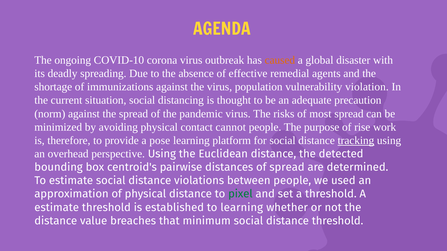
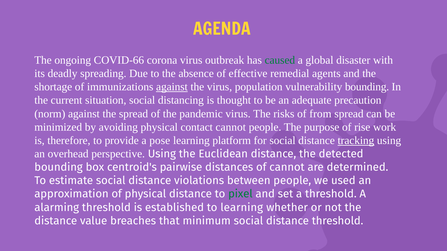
COVID-10: COVID-10 -> COVID-66
caused colour: orange -> green
against at (172, 87) underline: none -> present
vulnerability violation: violation -> bounding
most: most -> from
of spread: spread -> cannot
estimate at (57, 208): estimate -> alarming
